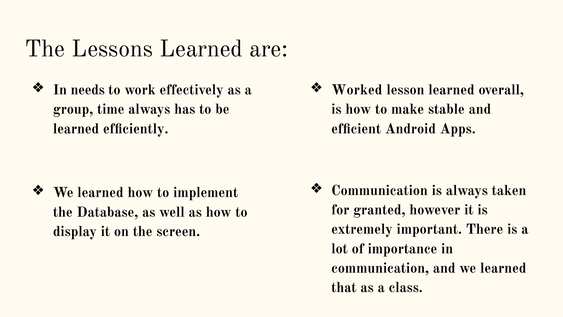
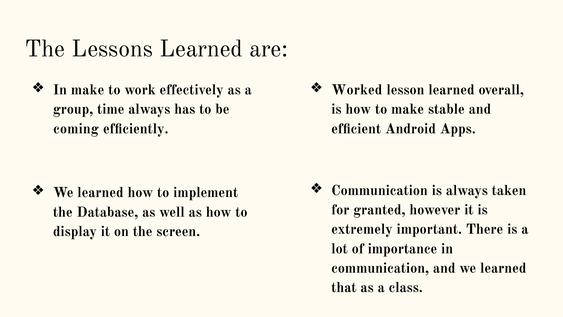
In needs: needs -> make
learned at (76, 129): learned -> coming
